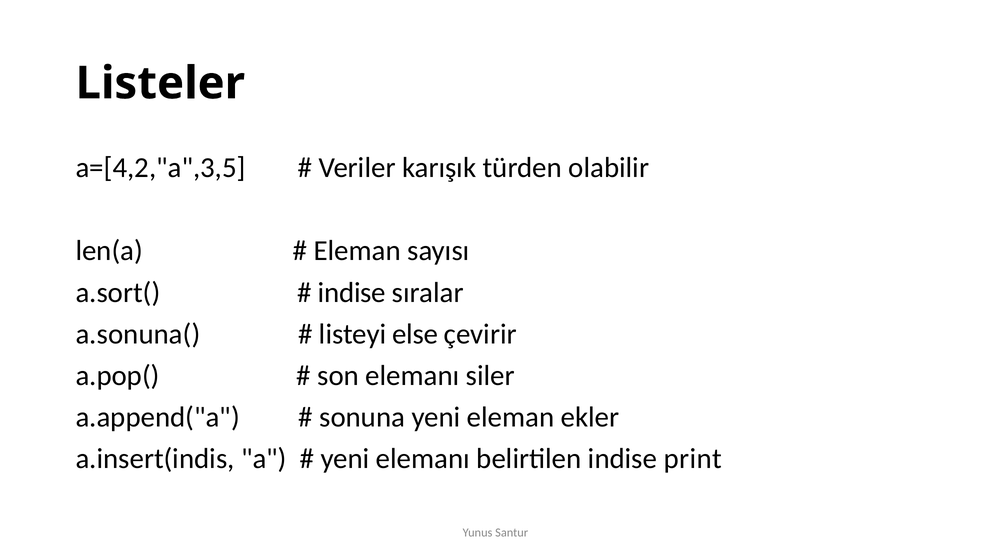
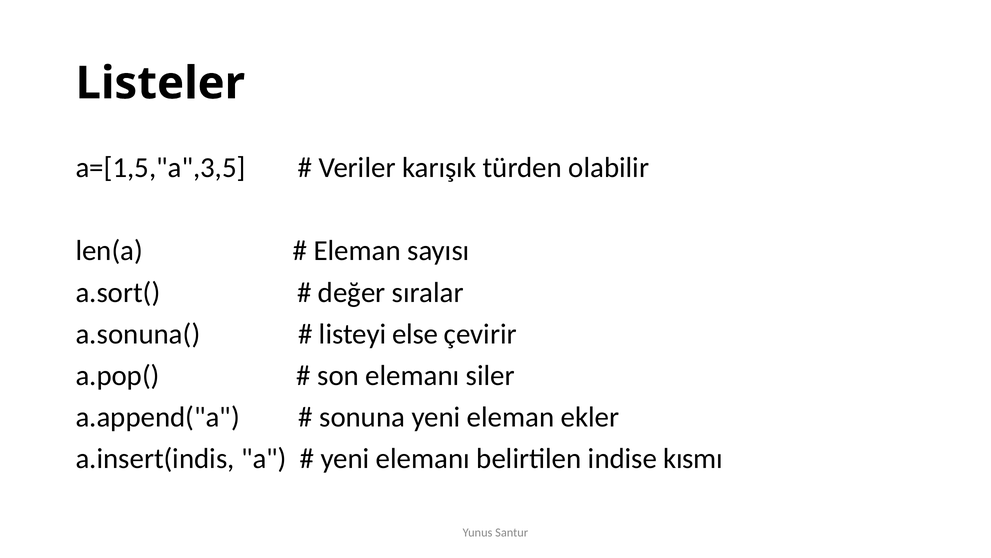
a=[4,2,"a",3,5: a=[4,2,"a",3,5 -> a=[1,5,"a",3,5
indise at (352, 292): indise -> değer
print: print -> kısmı
